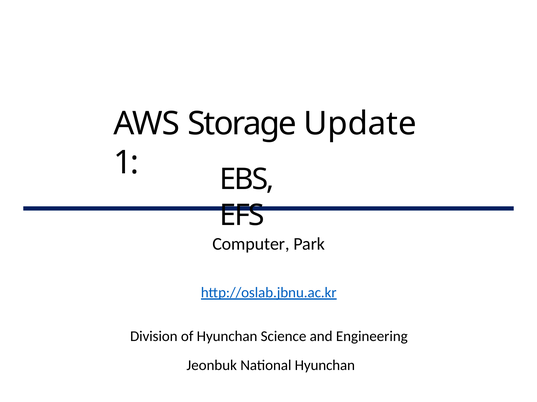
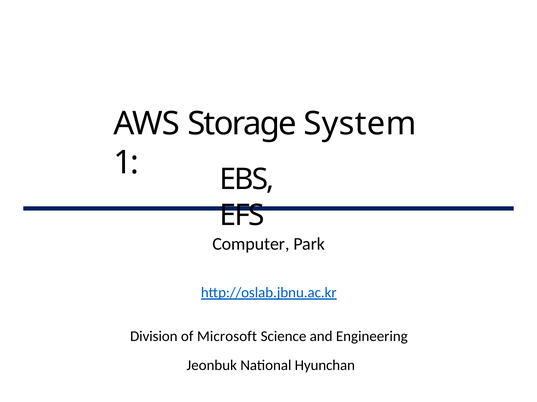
Update: Update -> System
of Hyunchan: Hyunchan -> Microsoft
